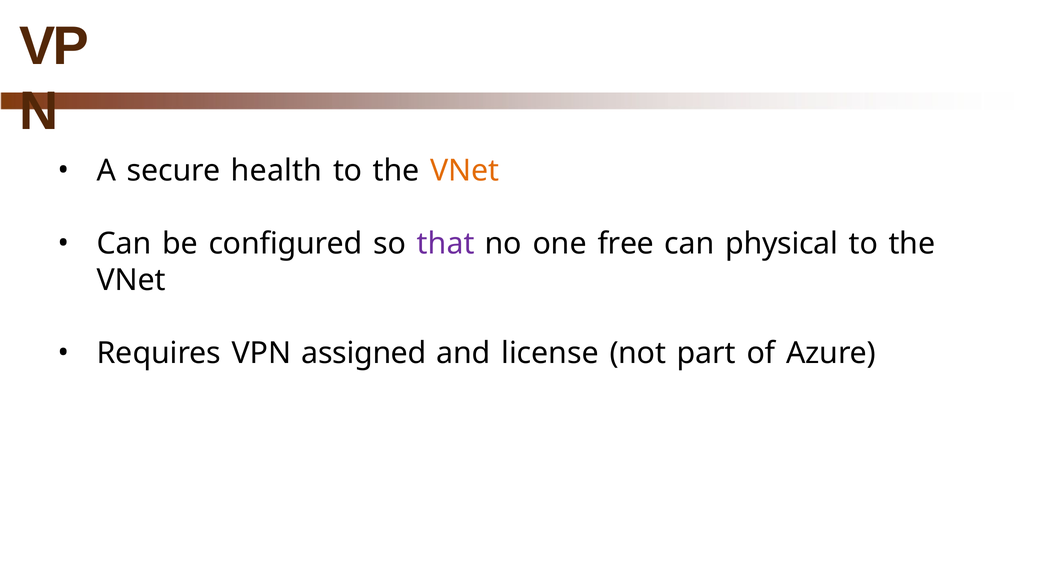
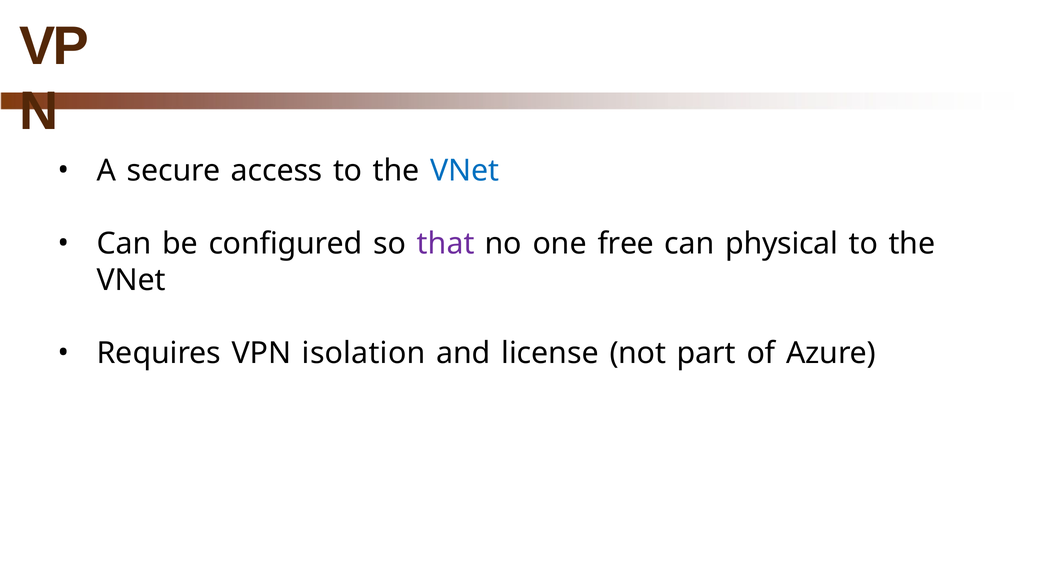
health: health -> access
VNet at (465, 171) colour: orange -> blue
assigned: assigned -> isolation
